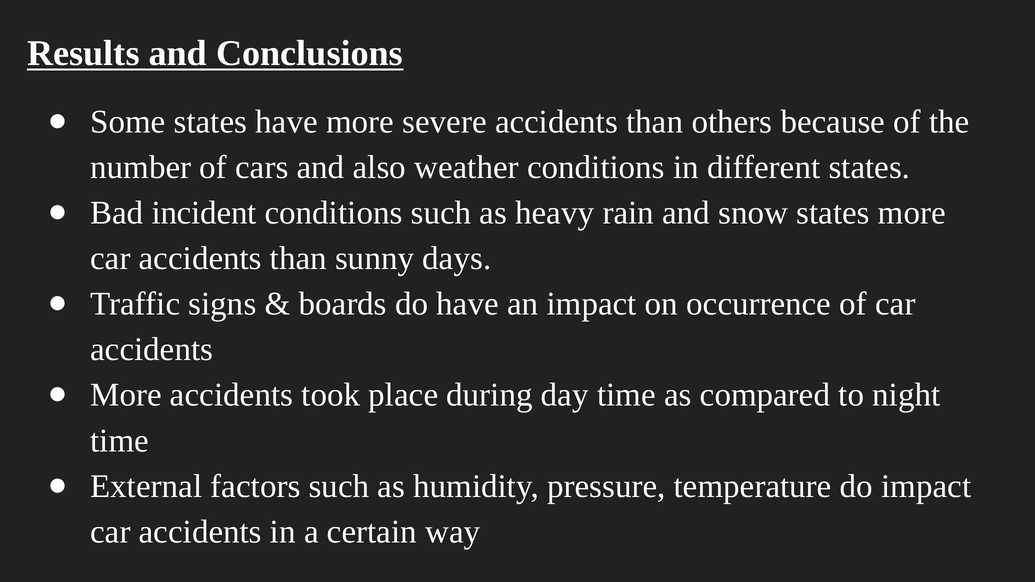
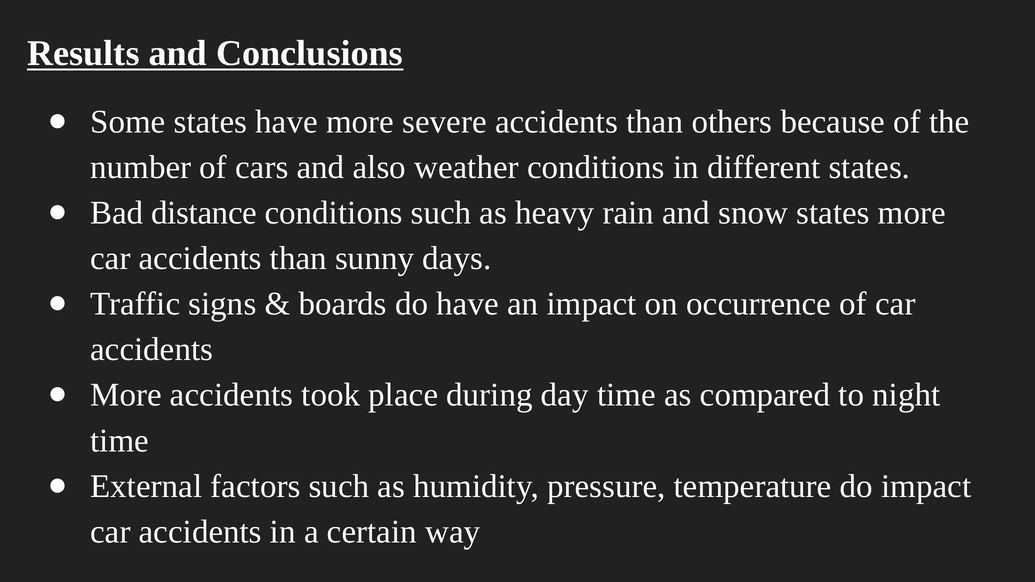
incident: incident -> distance
